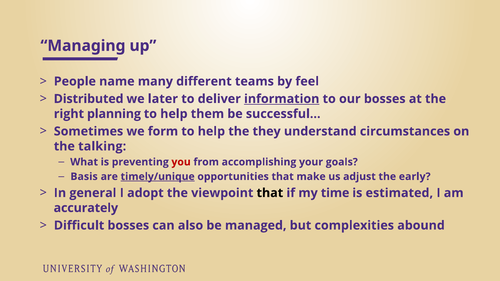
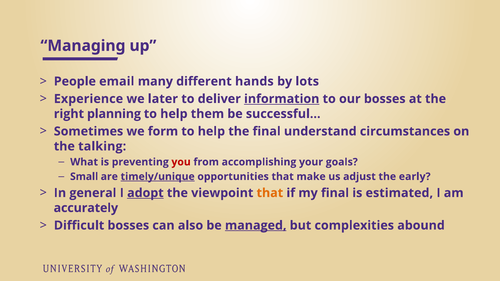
name: name -> email
teams: teams -> hands
feel: feel -> lots
Distributed: Distributed -> Experience
the they: they -> final
Basis: Basis -> Small
adopt underline: none -> present
that at (270, 193) colour: black -> orange
my time: time -> final
managed underline: none -> present
